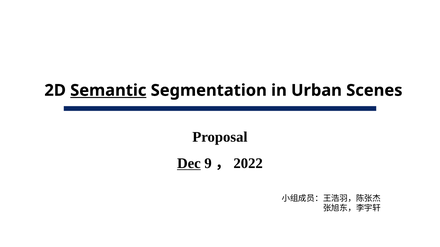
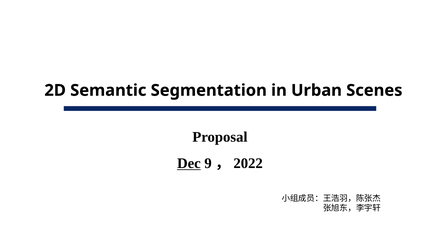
Semantic underline: present -> none
